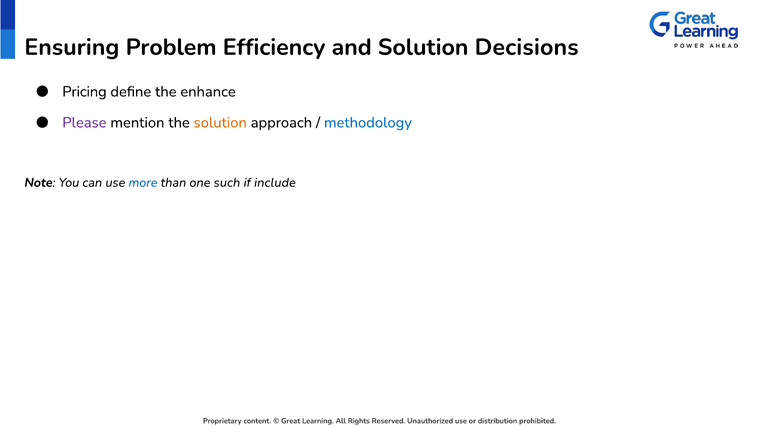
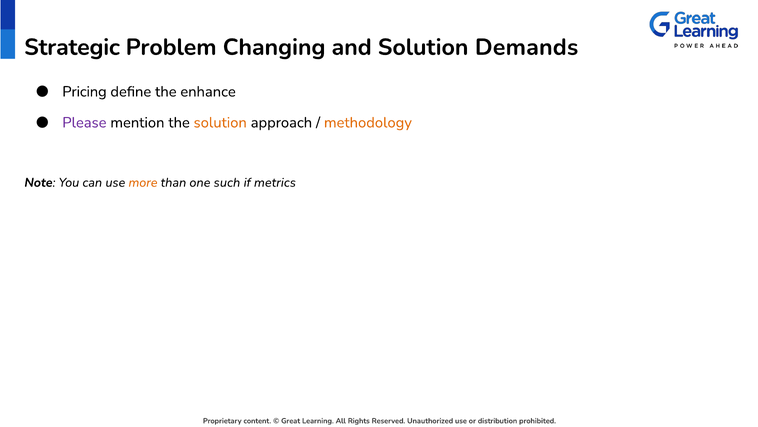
Ensuring: Ensuring -> Strategic
Efficiency: Efficiency -> Changing
Decisions: Decisions -> Demands
methodology colour: blue -> orange
more colour: blue -> orange
include: include -> metrics
